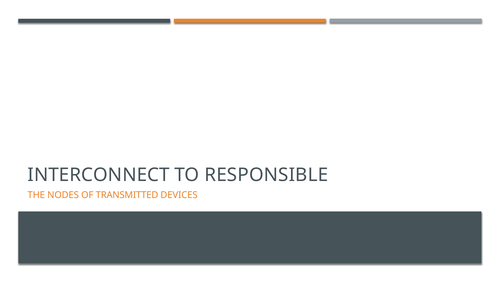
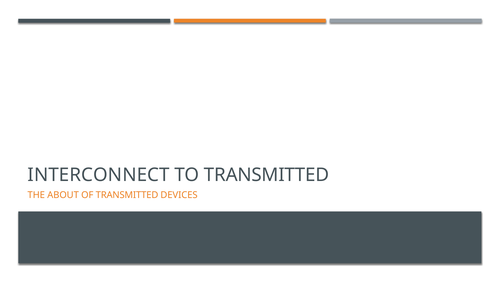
TO RESPONSIBLE: RESPONSIBLE -> TRANSMITTED
NODES: NODES -> ABOUT
